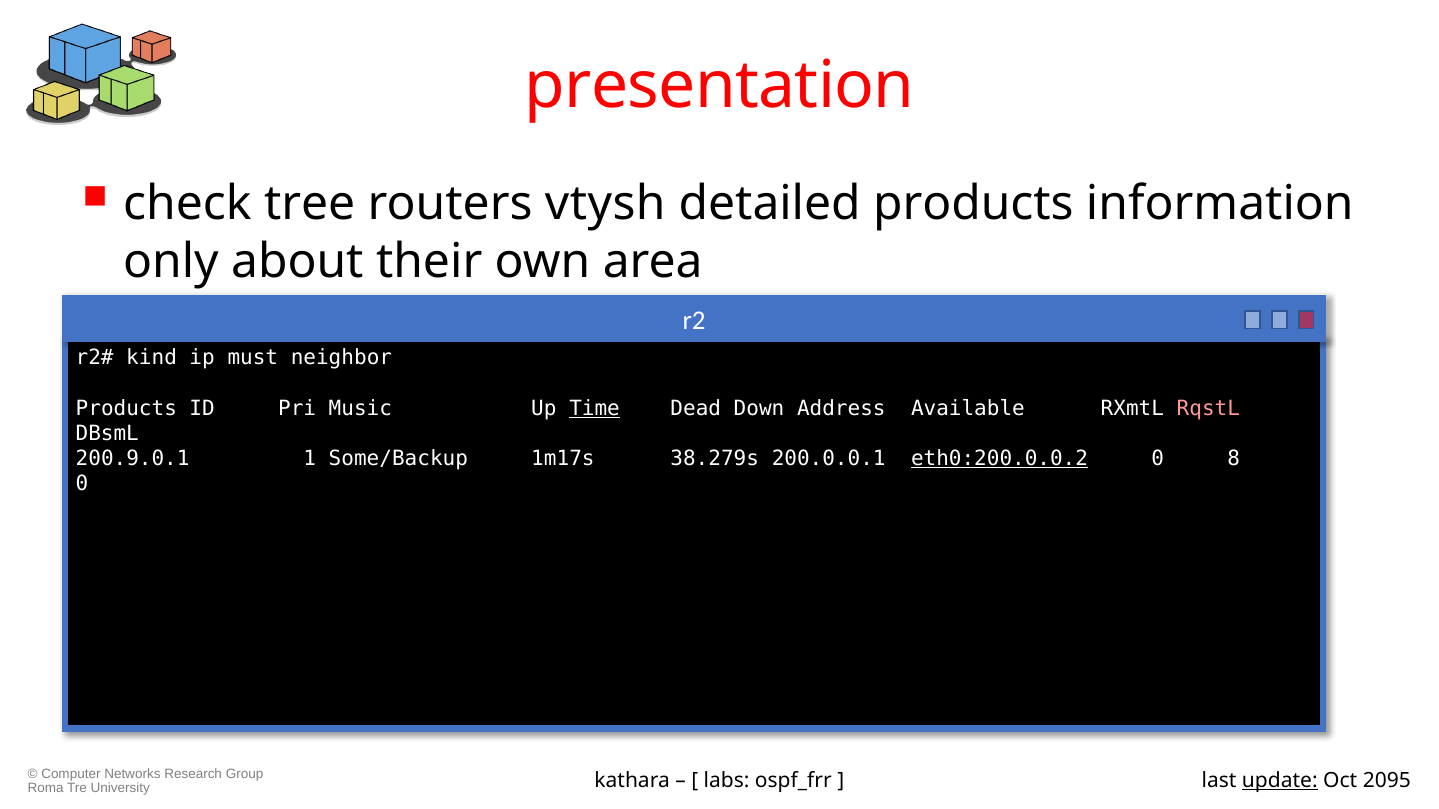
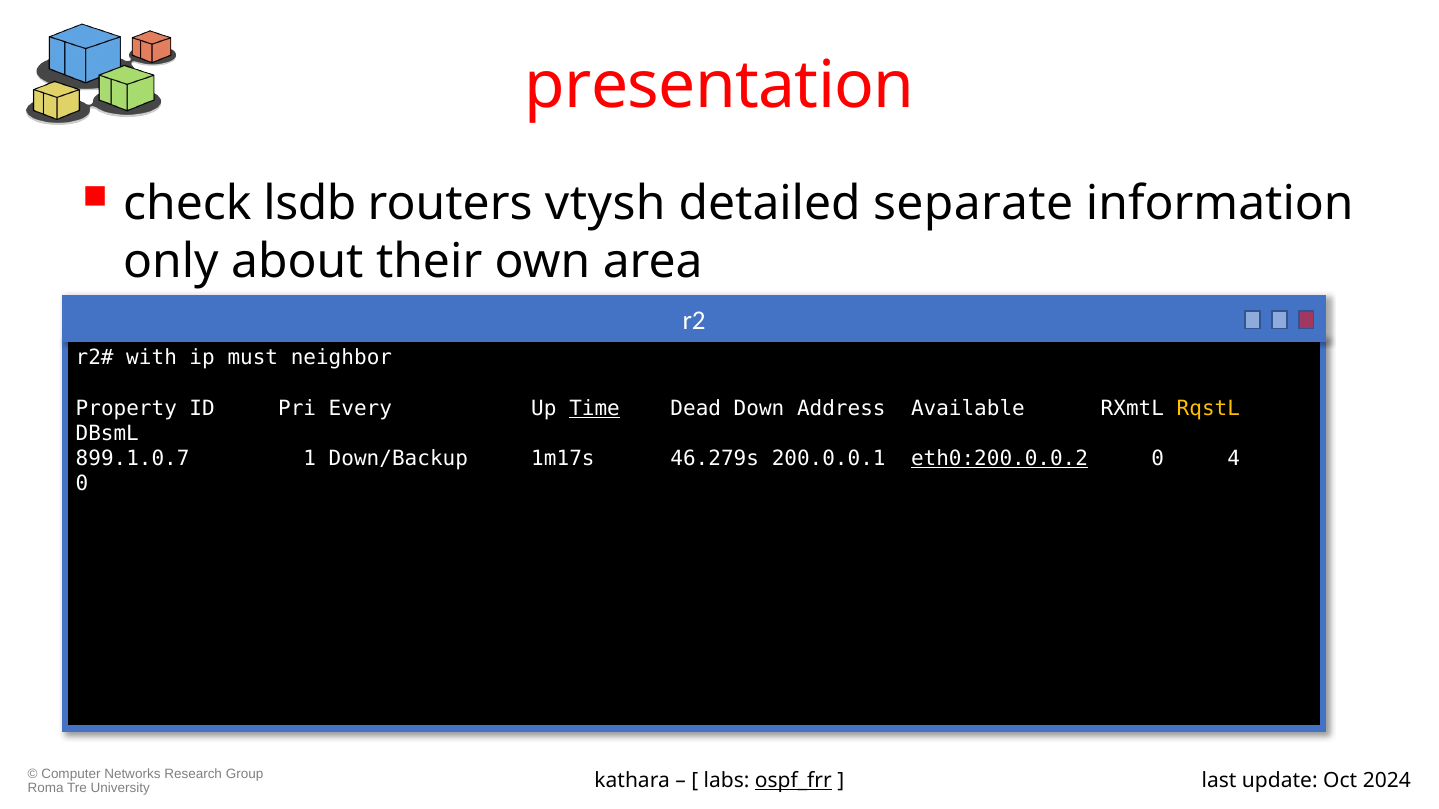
tree: tree -> lsdb
detailed products: products -> separate
kind: kind -> with
Products at (126, 409): Products -> Property
Music: Music -> Every
RqstL colour: pink -> yellow
200.9.0.1: 200.9.0.1 -> 899.1.0.7
Some/Backup: Some/Backup -> Down/Backup
38.279s: 38.279s -> 46.279s
8: 8 -> 4
ospf_frr underline: none -> present
update underline: present -> none
2095: 2095 -> 2024
